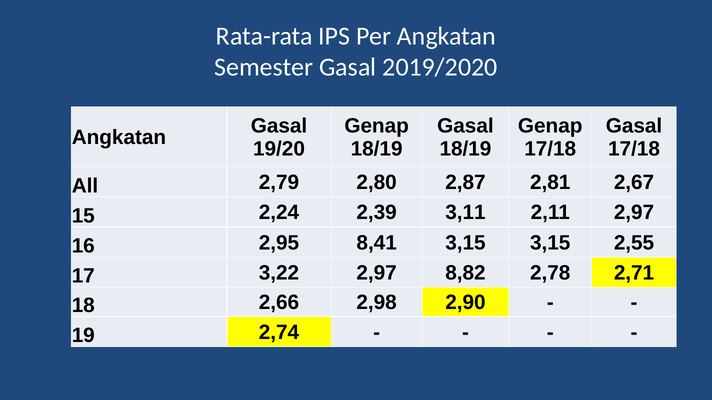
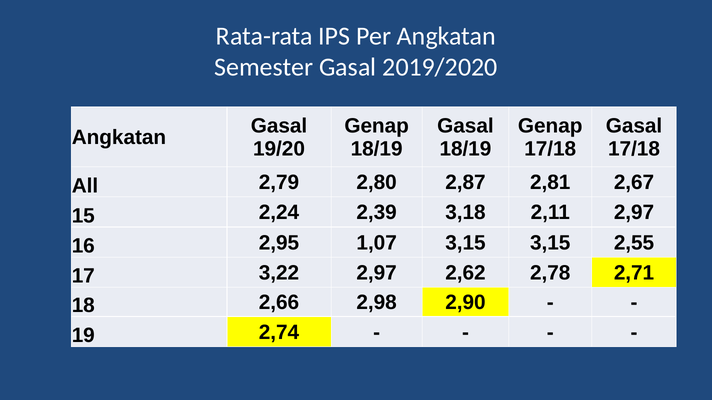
3,11: 3,11 -> 3,18
8,41: 8,41 -> 1,07
8,82: 8,82 -> 2,62
